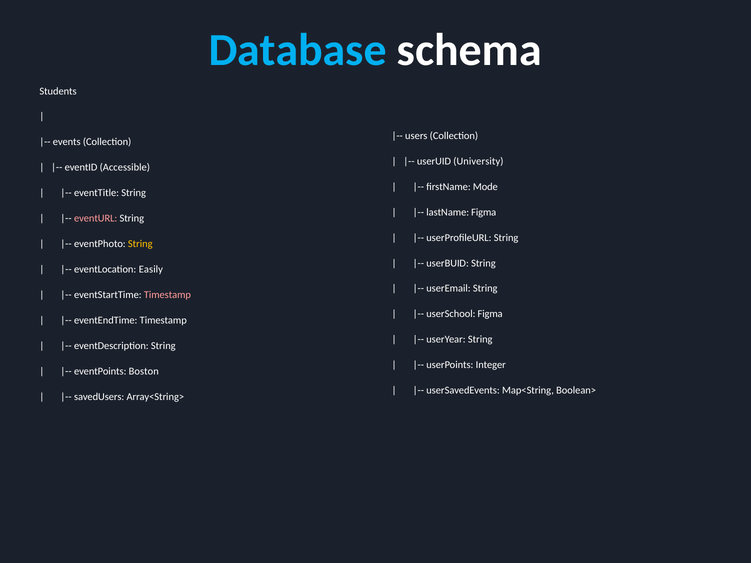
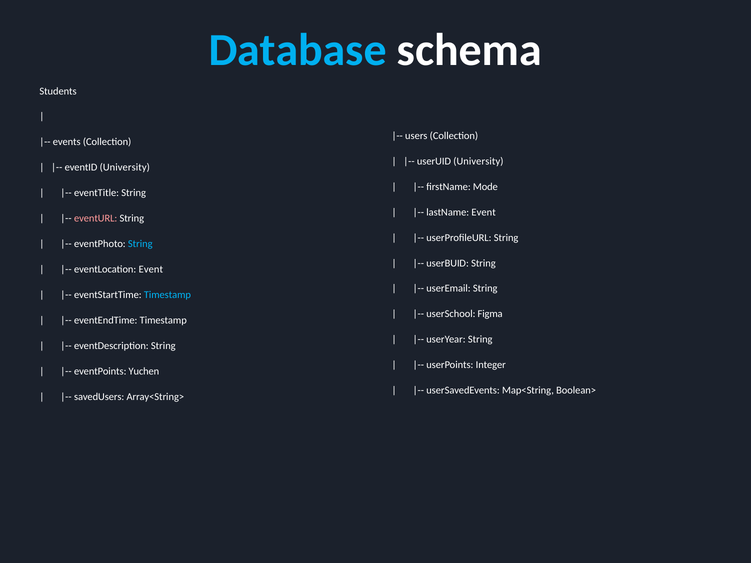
eventID Accessible: Accessible -> University
lastName Figma: Figma -> Event
String at (140, 244) colour: yellow -> light blue
eventLocation Easily: Easily -> Event
Timestamp at (167, 295) colour: pink -> light blue
Boston: Boston -> Yuchen
